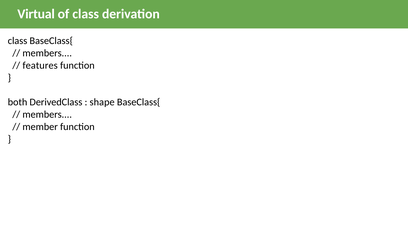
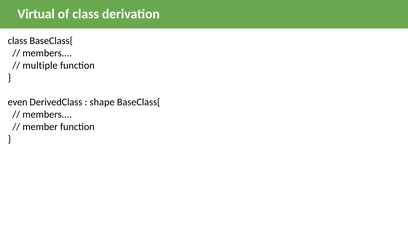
features: features -> multiple
both: both -> even
